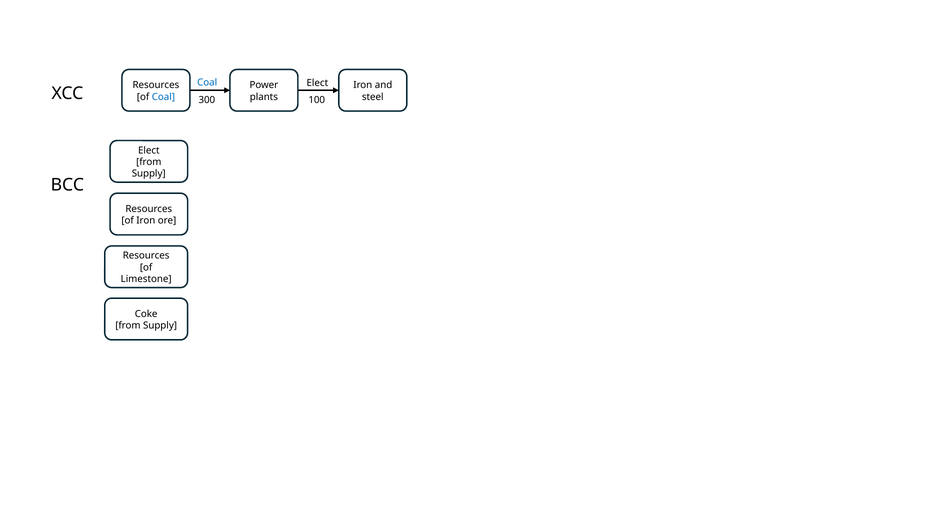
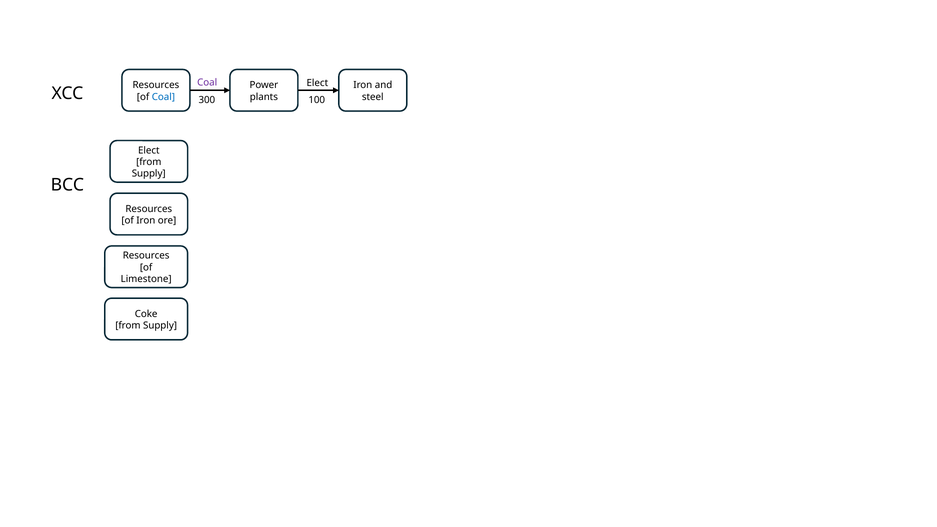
Coal at (207, 82) colour: blue -> purple
